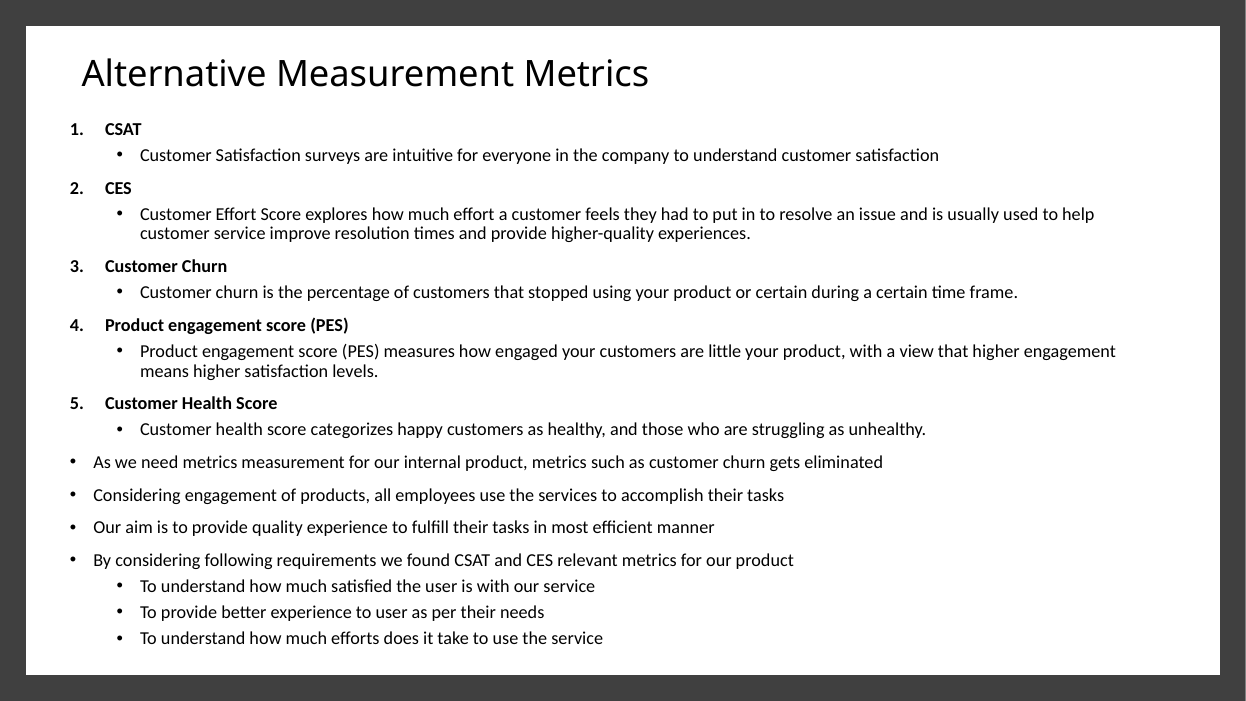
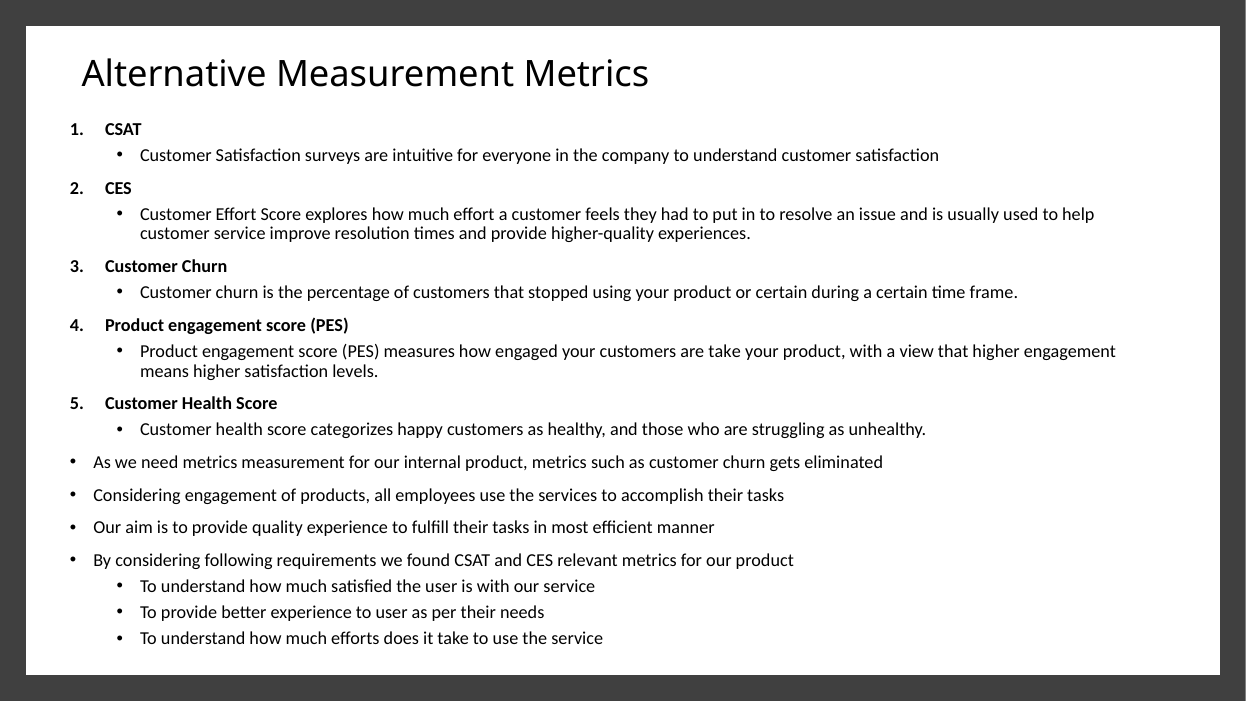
are little: little -> take
